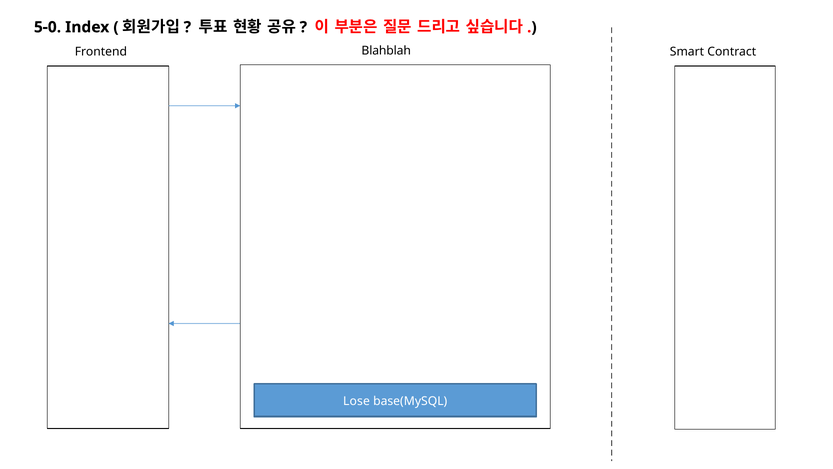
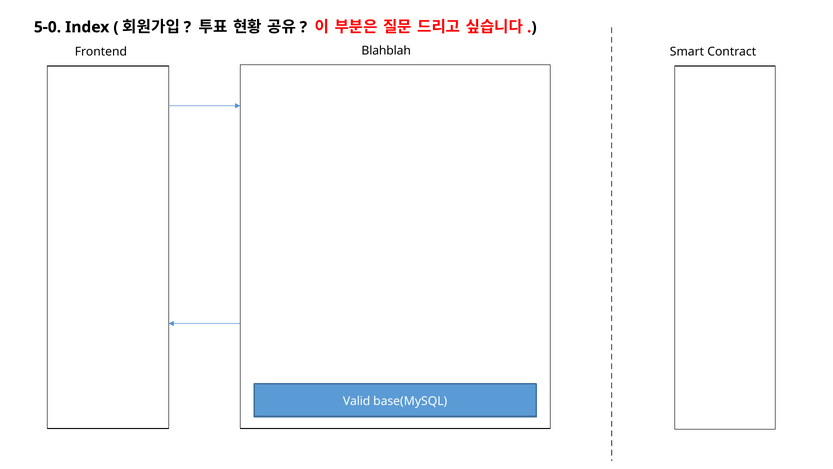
Lose: Lose -> Valid
